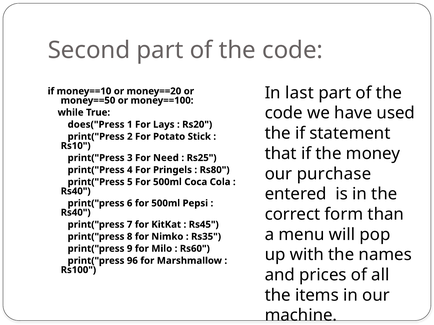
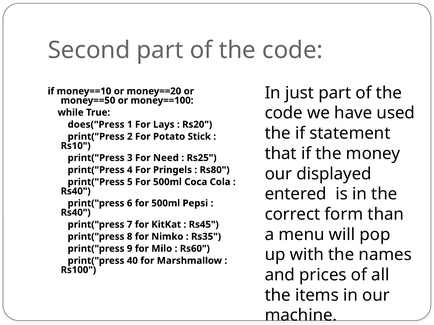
last: last -> just
purchase: purchase -> displayed
96: 96 -> 40
